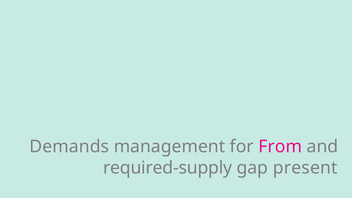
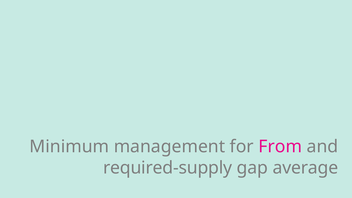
Demands: Demands -> Minimum
present: present -> average
